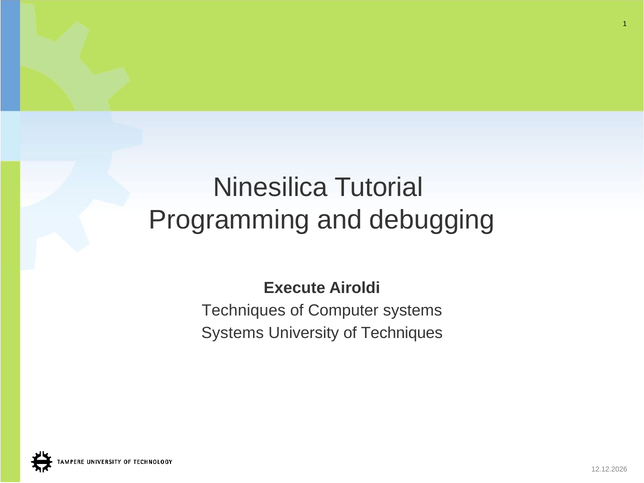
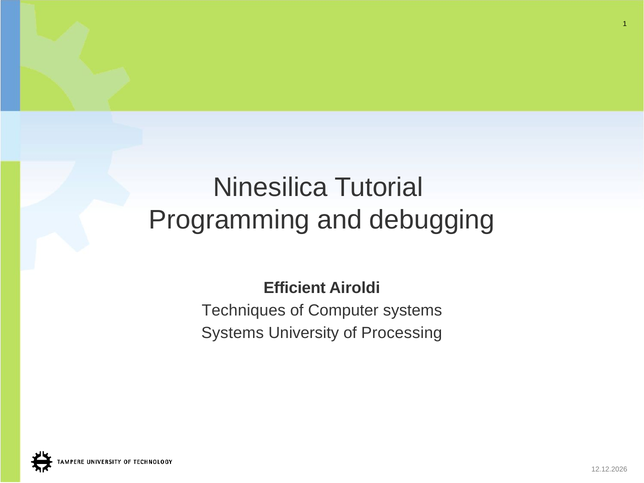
Execute: Execute -> Efficient
of Techniques: Techniques -> Processing
